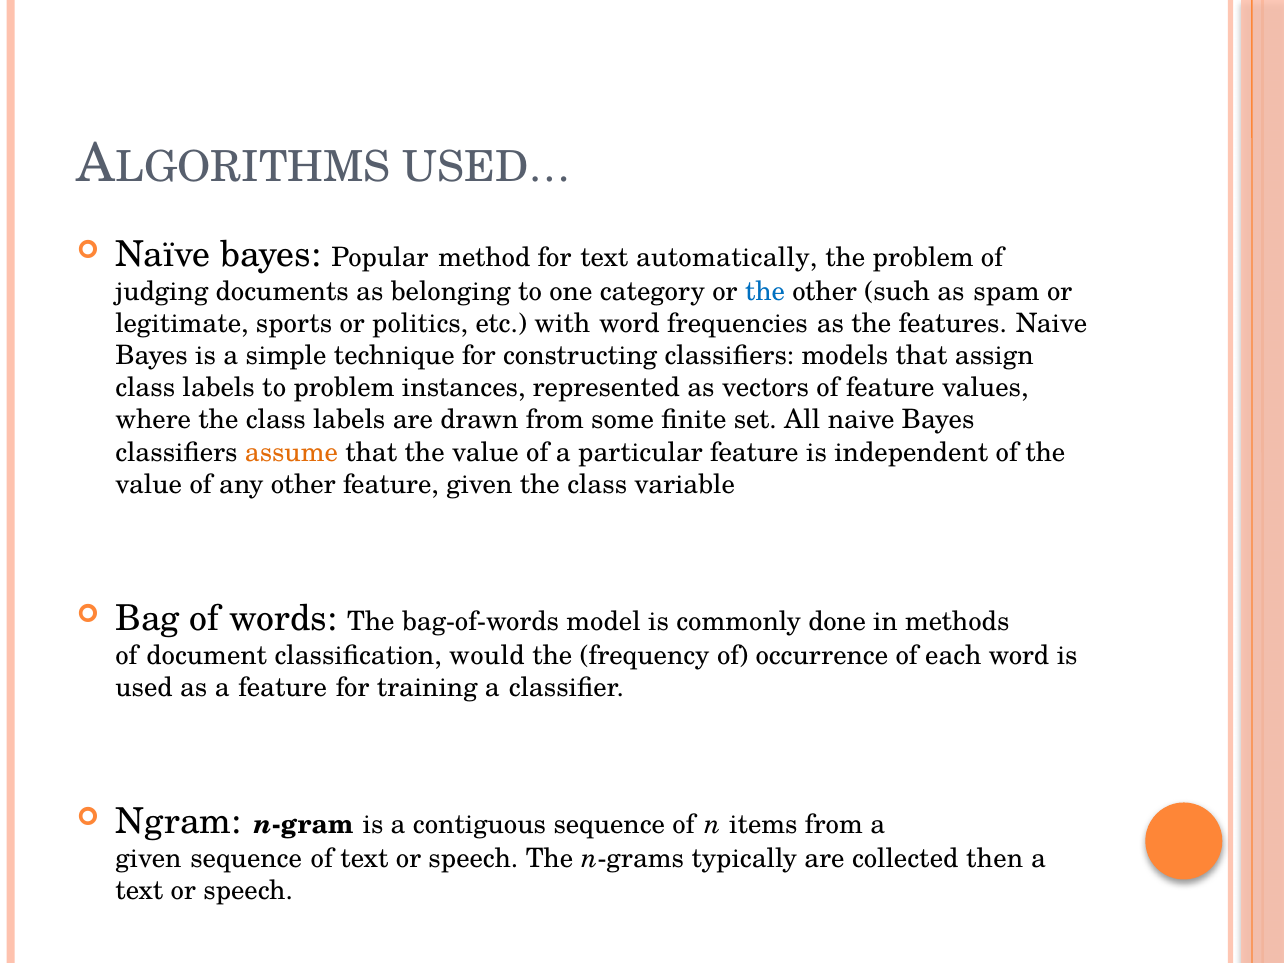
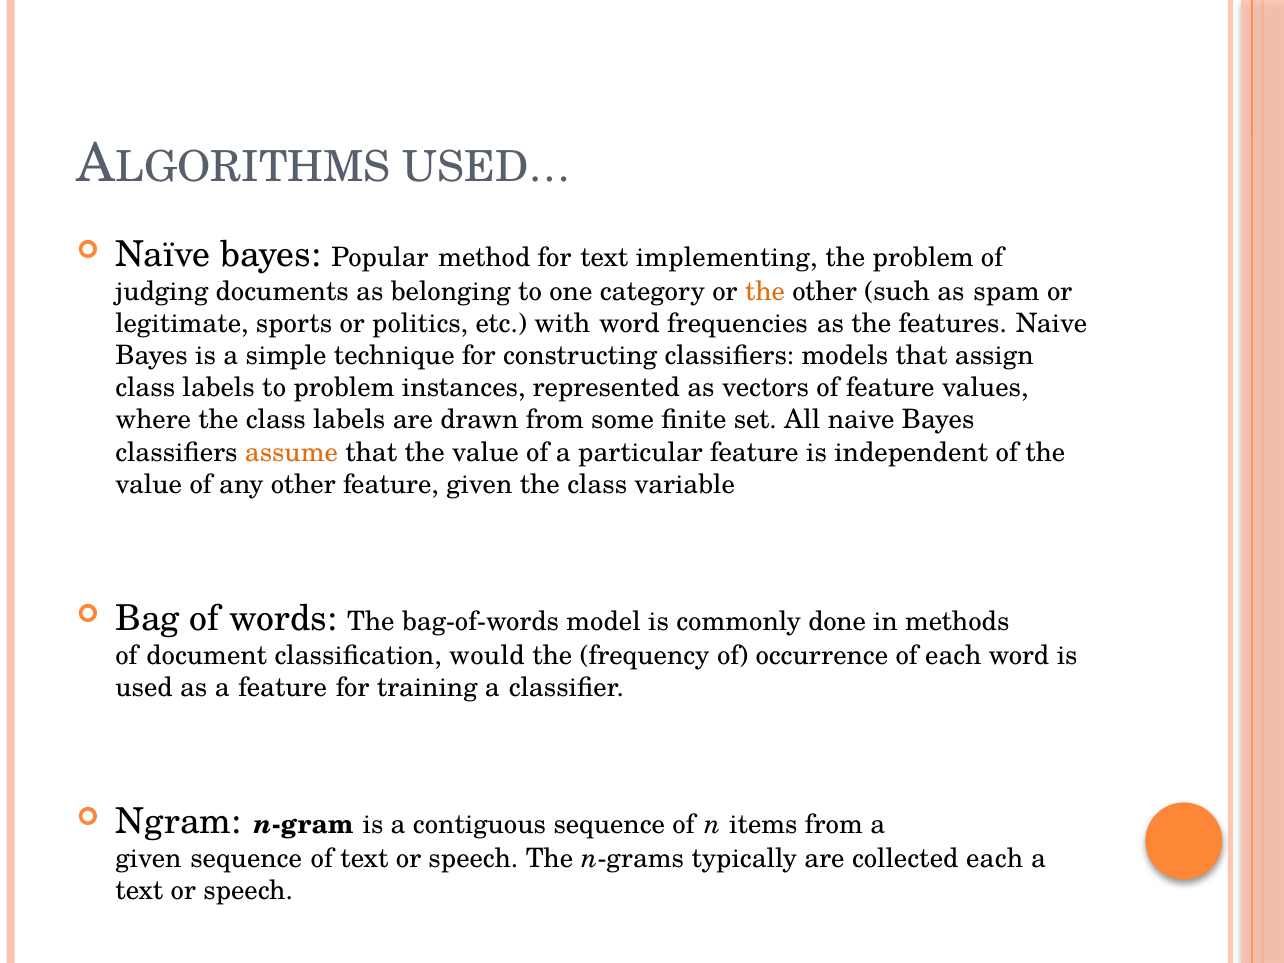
automatically: automatically -> implementing
the at (765, 292) colour: blue -> orange
collected then: then -> each
